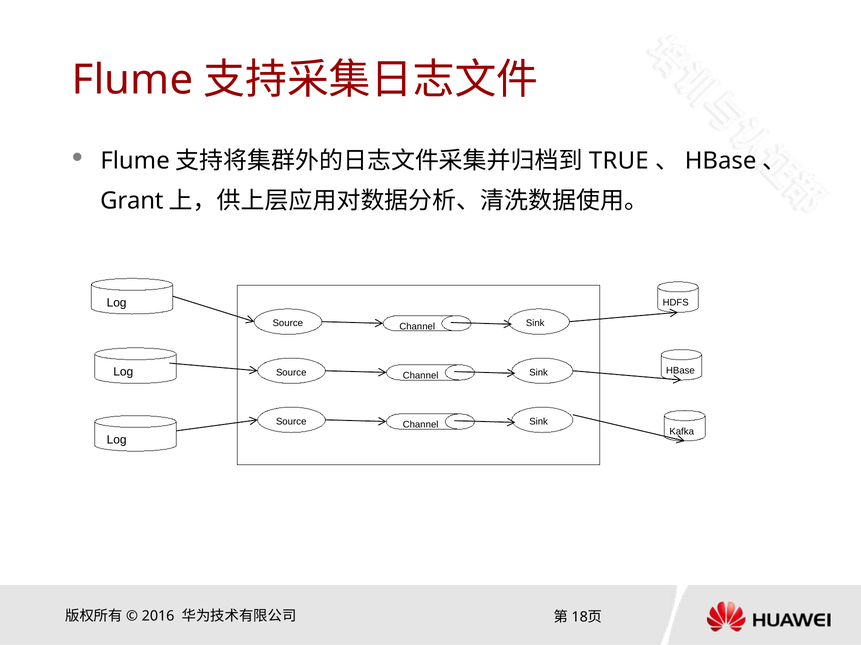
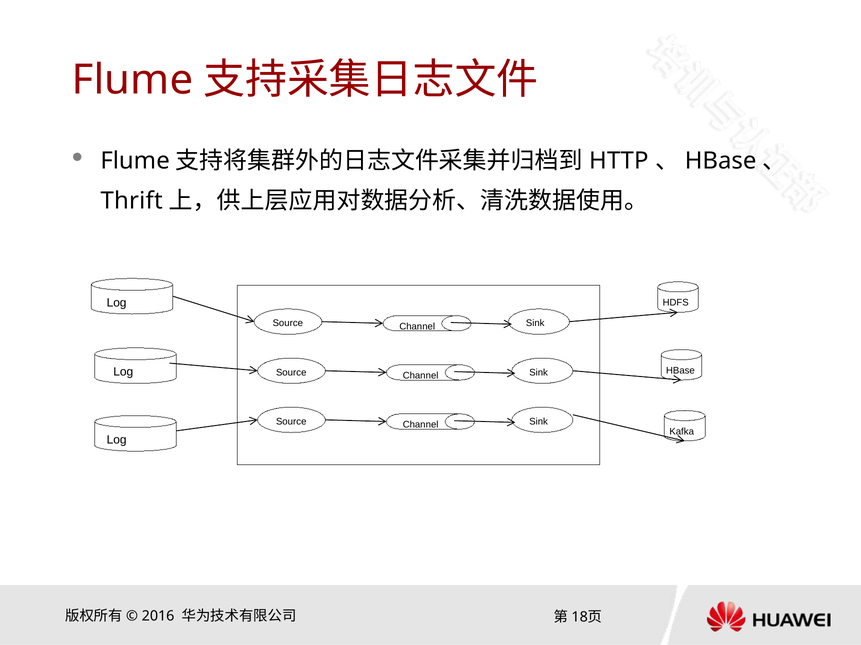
TRUE: TRUE -> HTTP
Grant: Grant -> Thrift
